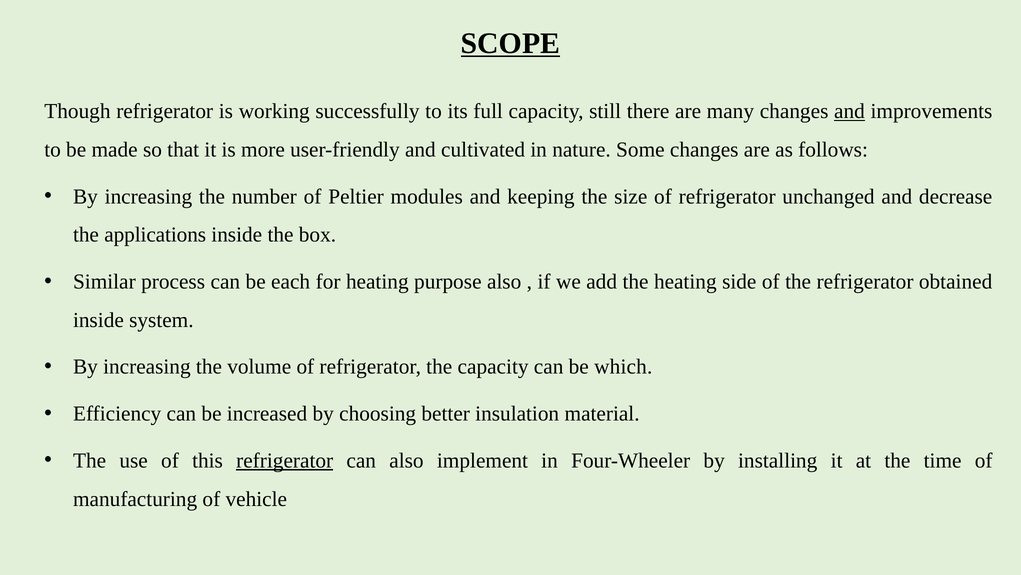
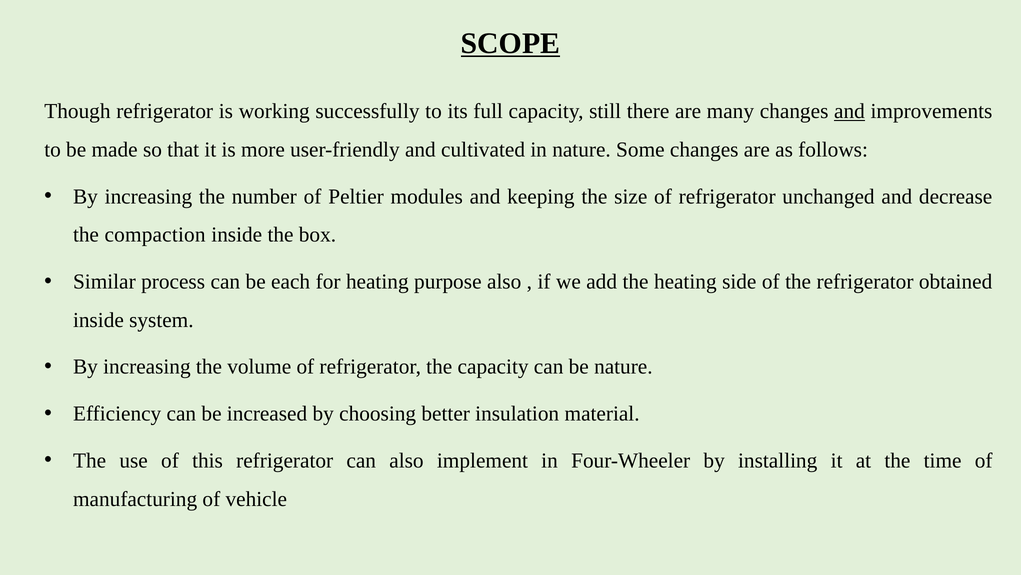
applications: applications -> compaction
be which: which -> nature
refrigerator at (285, 460) underline: present -> none
